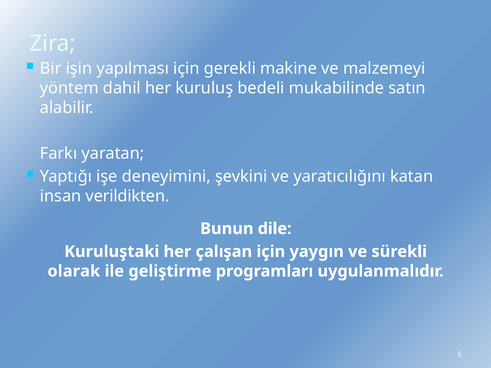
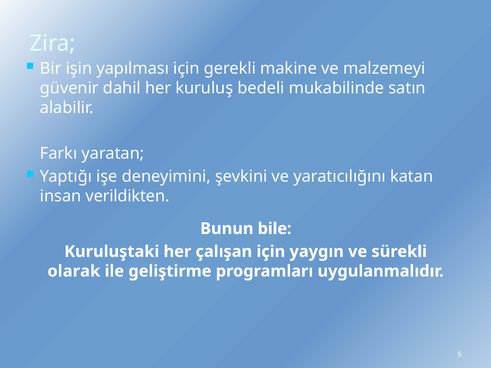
yöntem: yöntem -> güvenir
dile: dile -> bile
